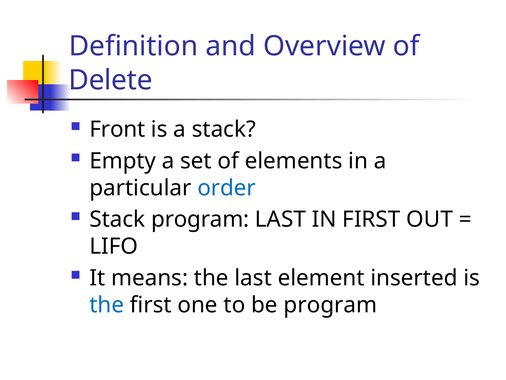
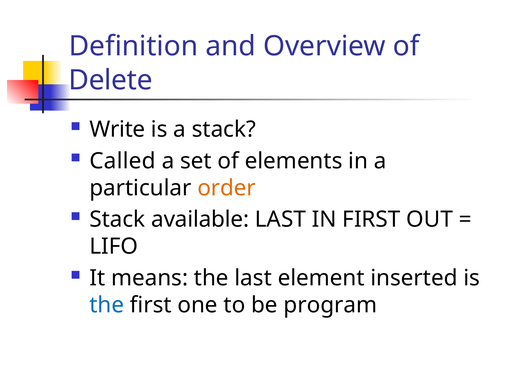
Front: Front -> Write
Empty: Empty -> Called
order colour: blue -> orange
Stack program: program -> available
